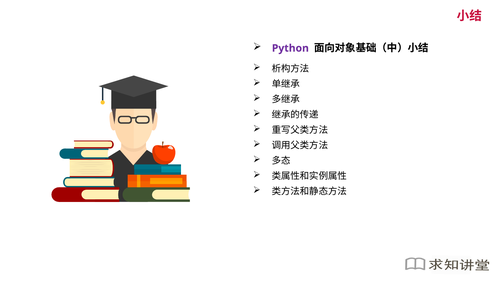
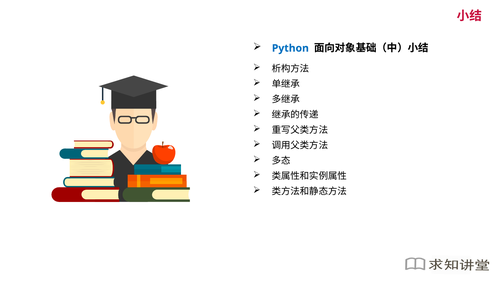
Python colour: purple -> blue
